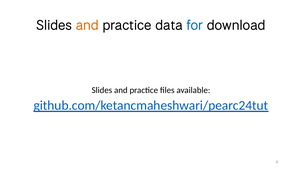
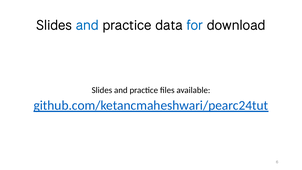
and at (87, 25) colour: orange -> blue
